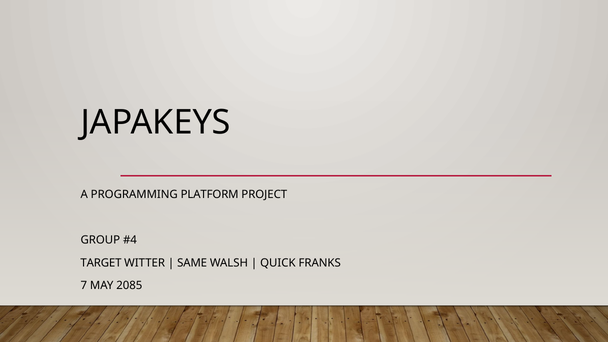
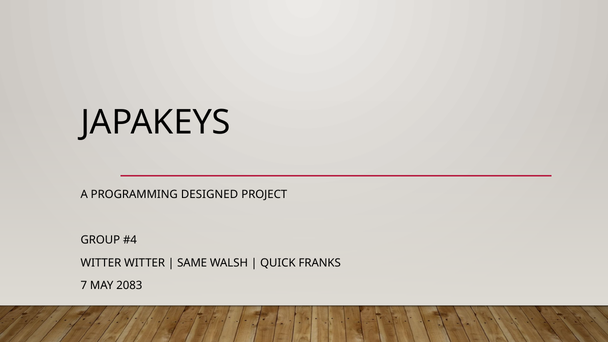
PLATFORM: PLATFORM -> DESIGNED
TARGET at (101, 263): TARGET -> WITTER
2085: 2085 -> 2083
